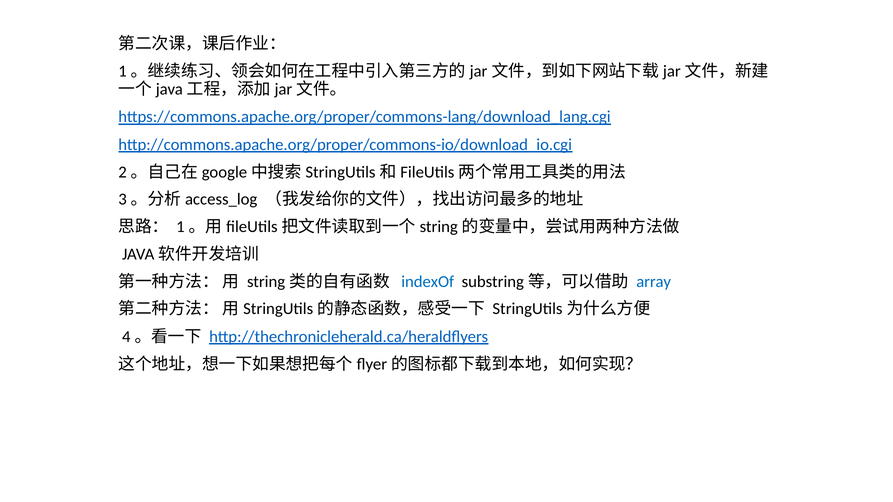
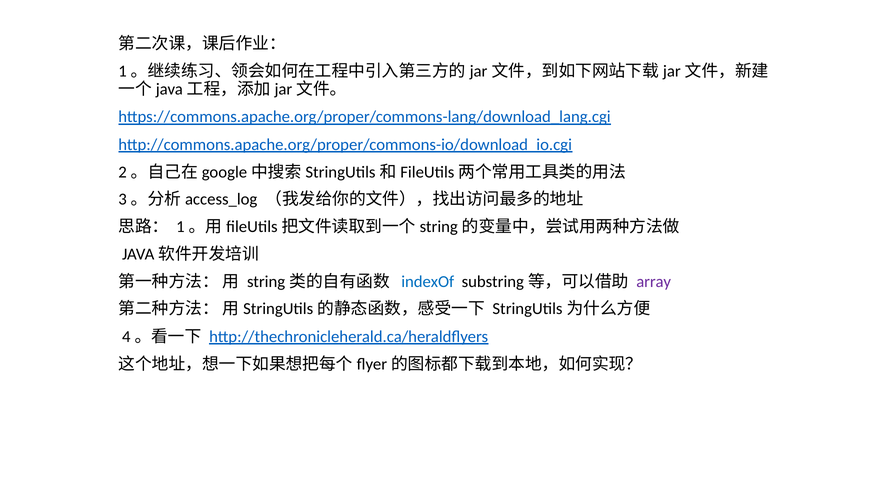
array colour: blue -> purple
